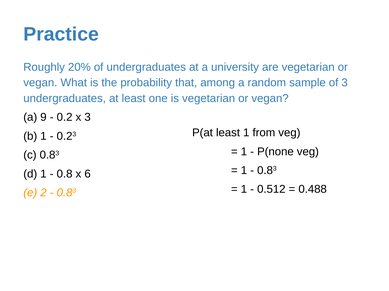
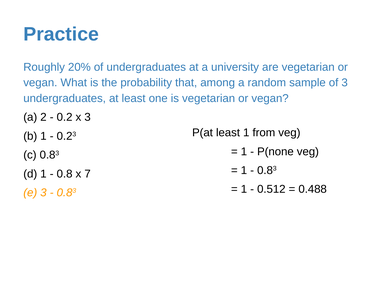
9: 9 -> 2
6: 6 -> 7
e 2: 2 -> 3
